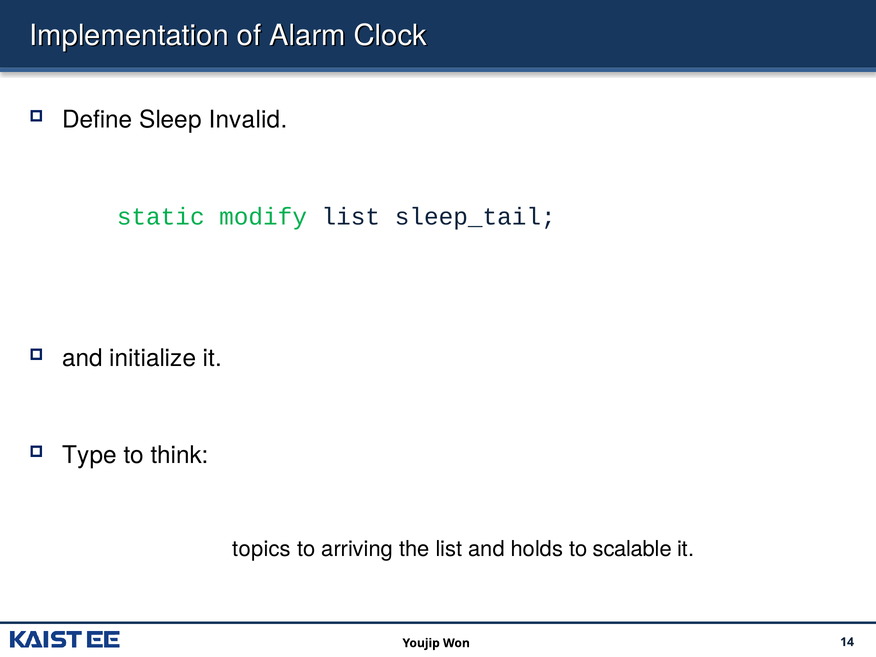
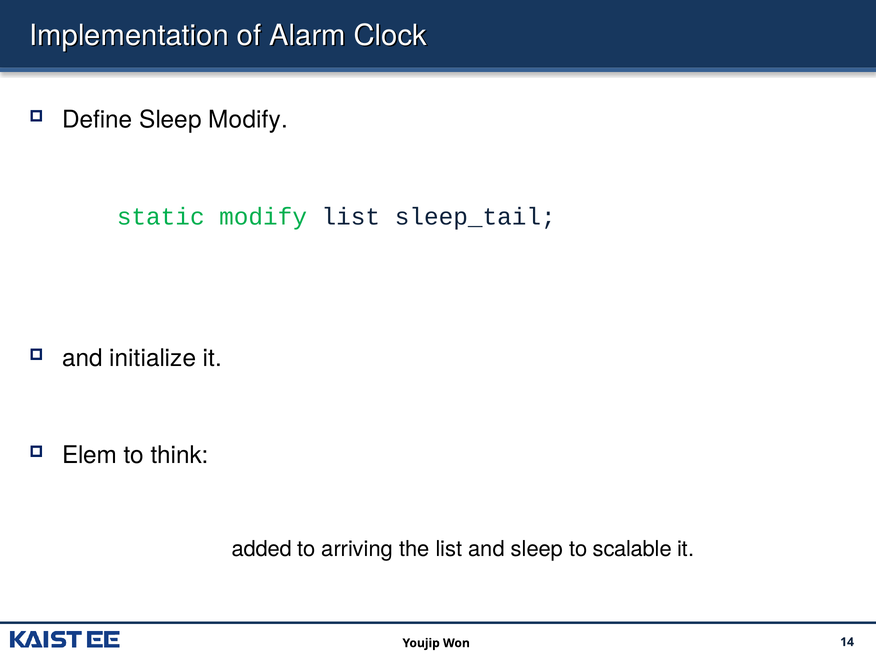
Sleep Invalid: Invalid -> Modify
Type: Type -> Elem
topics: topics -> added
and holds: holds -> sleep
